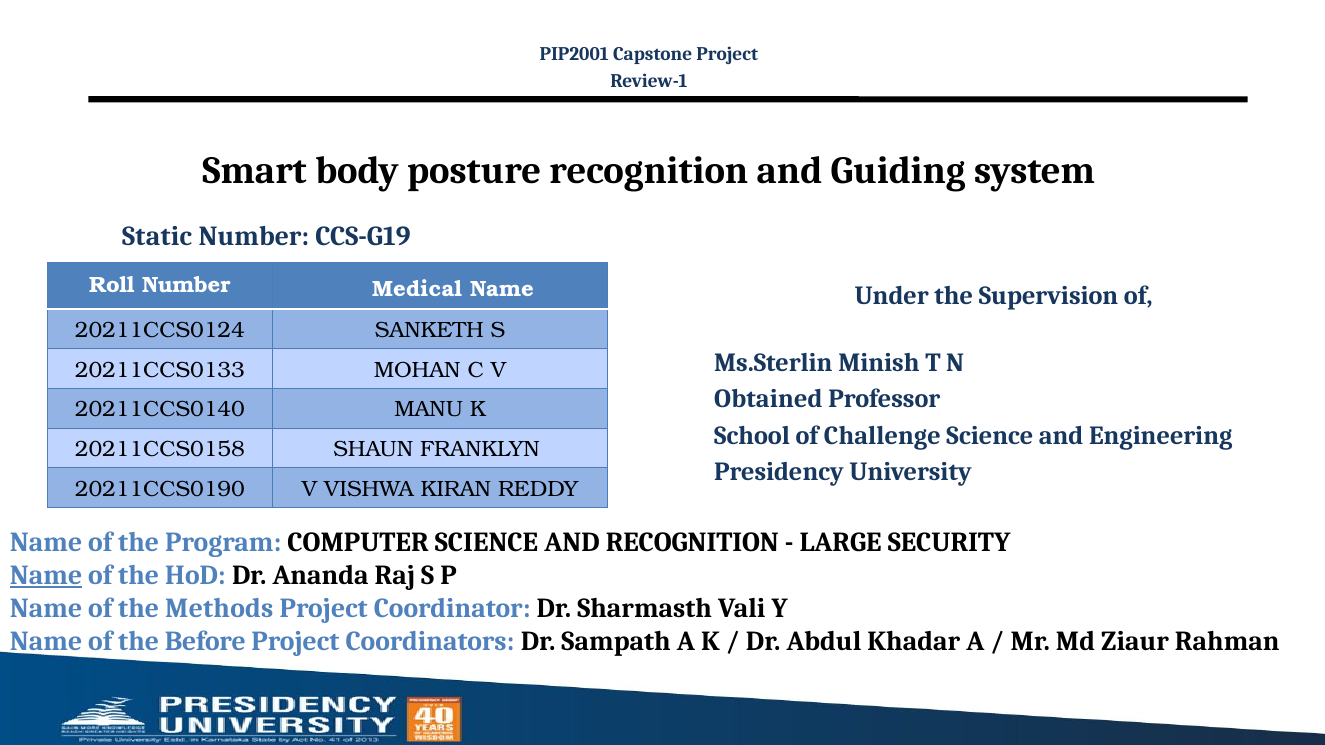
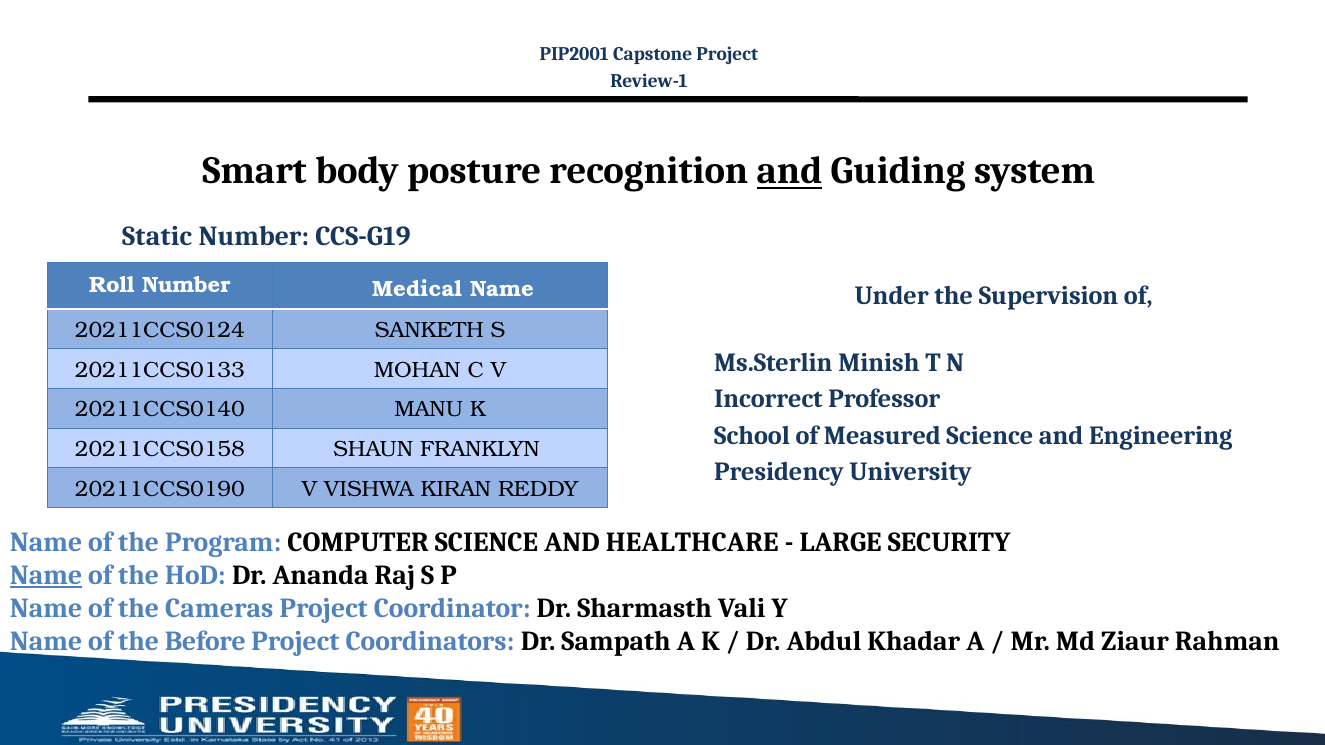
and at (790, 171) underline: none -> present
Obtained: Obtained -> Incorrect
Challenge: Challenge -> Measured
AND RECOGNITION: RECOGNITION -> HEALTHCARE
Methods: Methods -> Cameras
